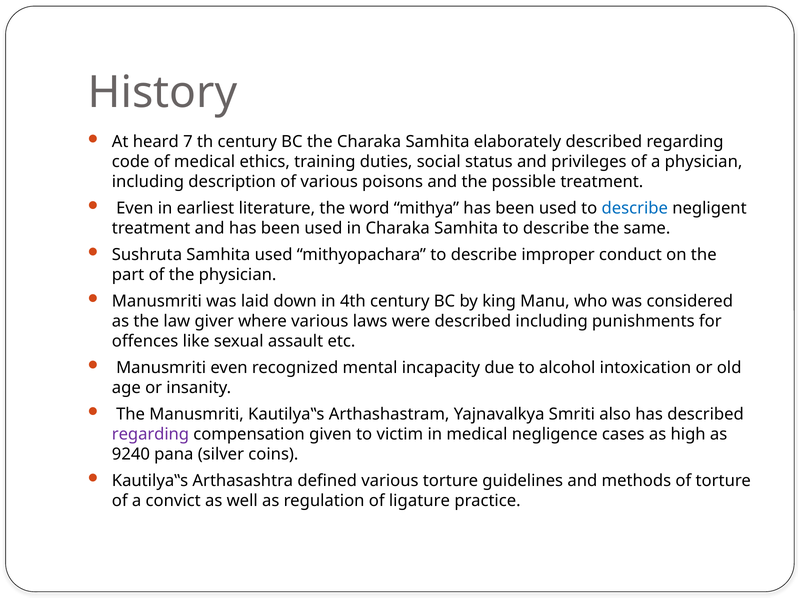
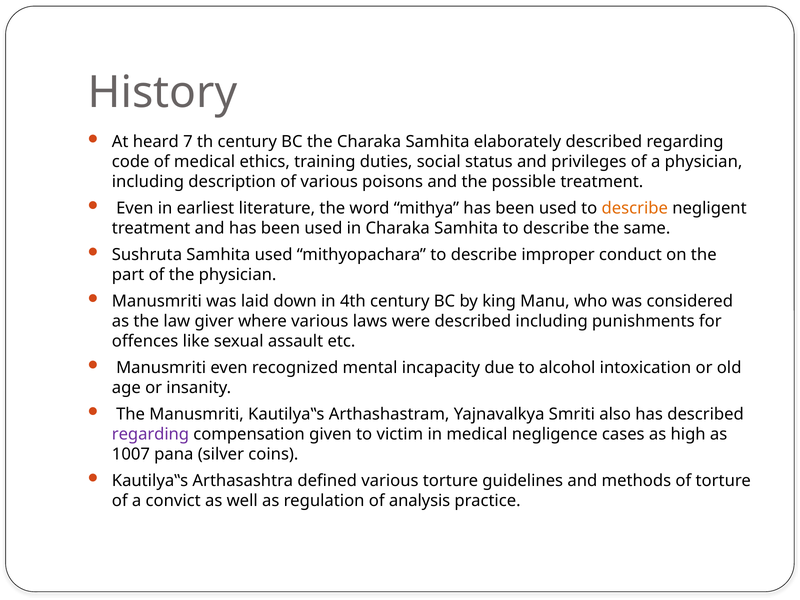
describe at (635, 208) colour: blue -> orange
9240: 9240 -> 1007
ligature: ligature -> analysis
